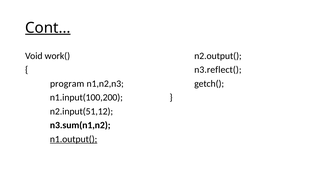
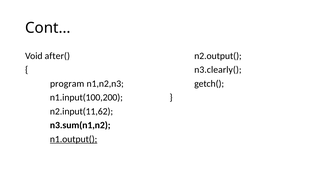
Cont… underline: present -> none
work(: work( -> after(
n3.reflect(: n3.reflect( -> n3.clearly(
n2.input(51,12: n2.input(51,12 -> n2.input(11,62
